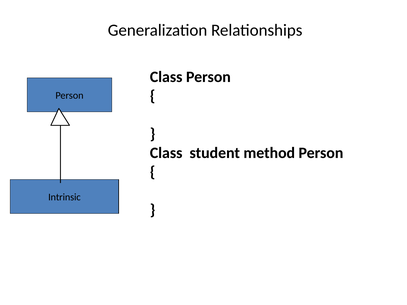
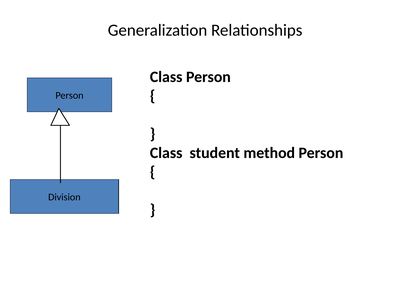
Intrinsic: Intrinsic -> Division
